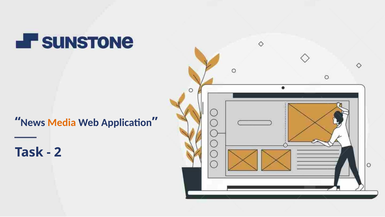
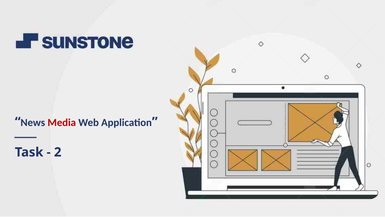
Media colour: orange -> red
